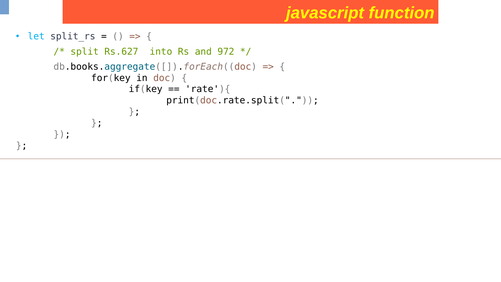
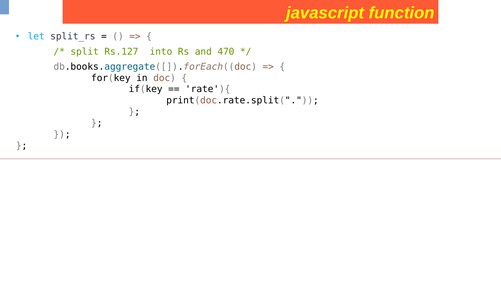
Rs.627: Rs.627 -> Rs.127
972: 972 -> 470
